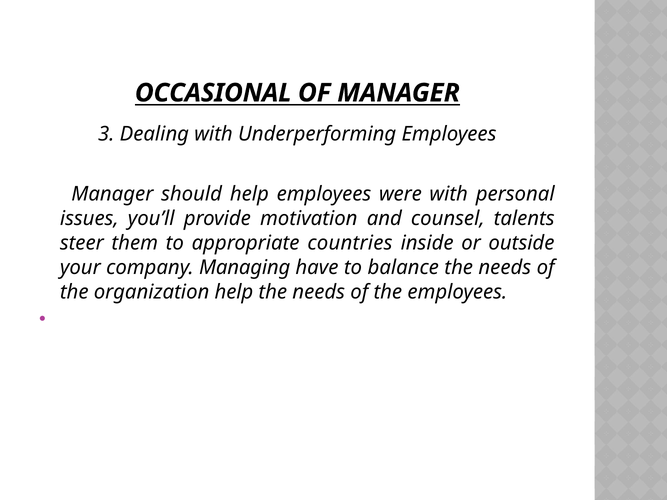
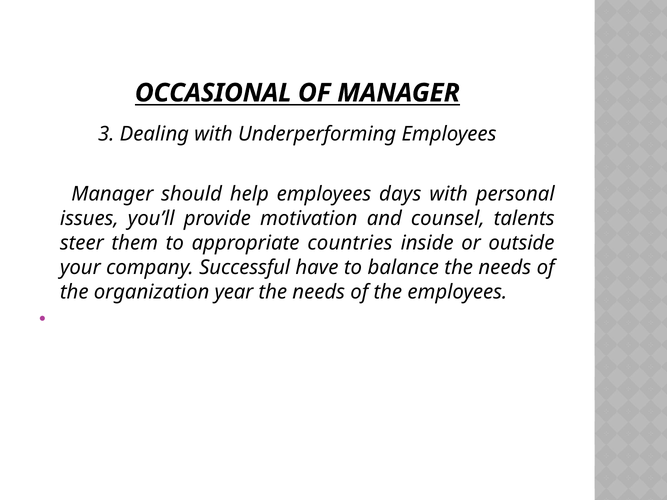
were: were -> days
Managing: Managing -> Successful
organization help: help -> year
